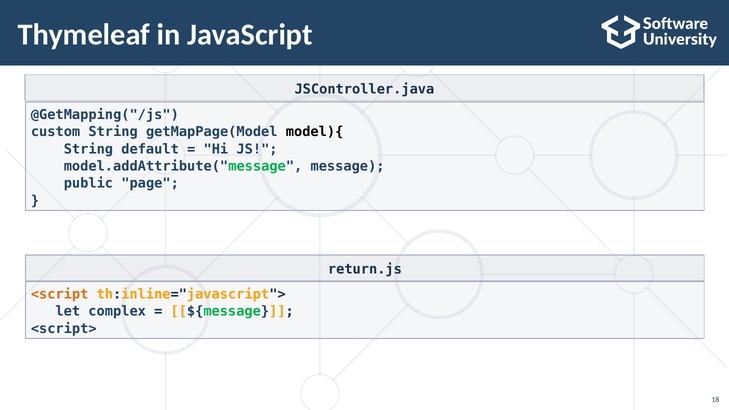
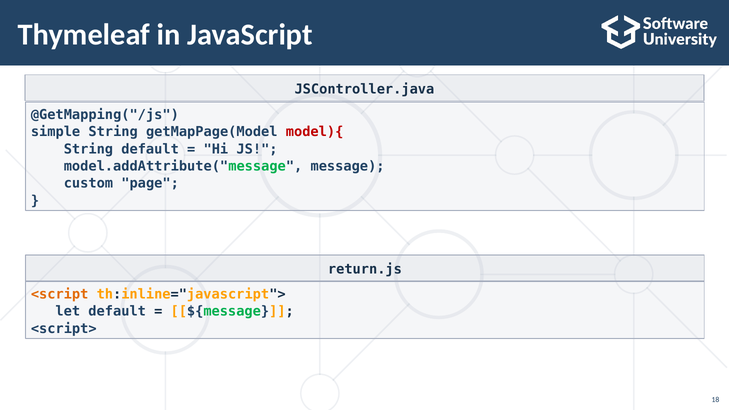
custom: custom -> simple
model){ colour: black -> red
public: public -> custom
let complex: complex -> default
